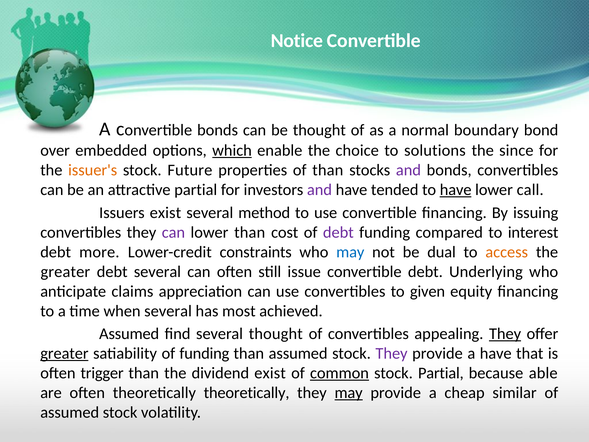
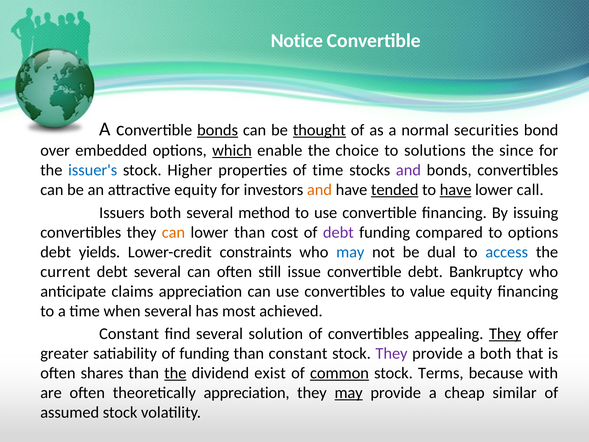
bonds at (218, 130) underline: none -> present
thought at (319, 130) underline: none -> present
boundary: boundary -> securities
issuer's colour: orange -> blue
Future: Future -> Higher
of than: than -> time
attractive partial: partial -> equity
and at (319, 190) colour: purple -> orange
tended underline: none -> present
Issuers exist: exist -> both
can at (173, 232) colour: purple -> orange
to interest: interest -> options
more: more -> yields
access colour: orange -> blue
greater at (65, 271): greater -> current
Underlying: Underlying -> Bankruptcy
given: given -> value
Assumed at (129, 334): Assumed -> Constant
several thought: thought -> solution
greater at (64, 353) underline: present -> none
than assumed: assumed -> constant
a have: have -> both
trigger: trigger -> shares
the at (175, 373) underline: none -> present
stock Partial: Partial -> Terms
able: able -> with
theoretically theoretically: theoretically -> appreciation
